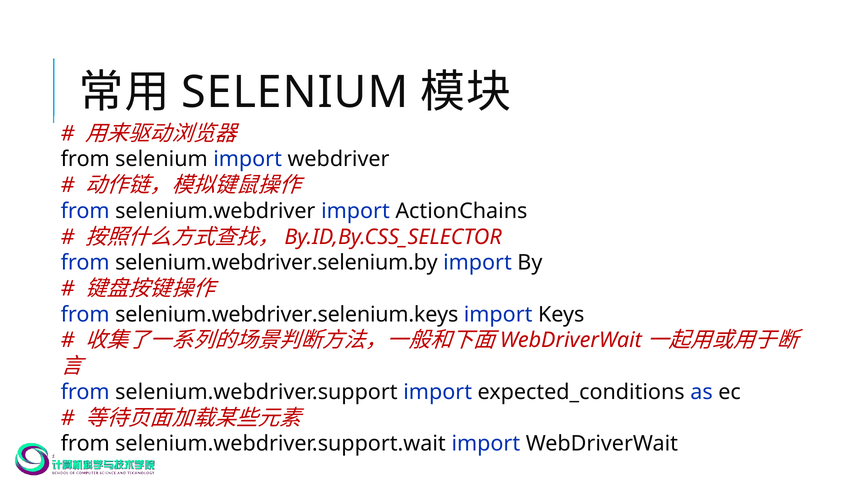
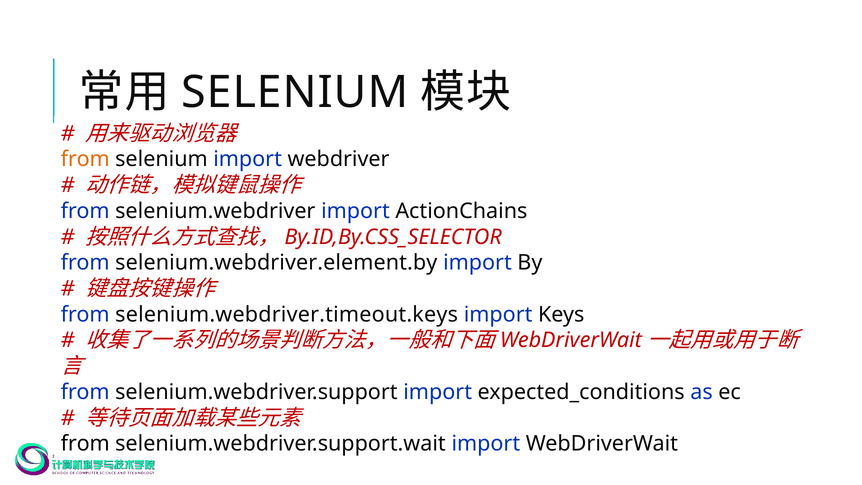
from at (85, 159) colour: black -> orange
selenium.webdriver.selenium.by: selenium.webdriver.selenium.by -> selenium.webdriver.element.by
selenium.webdriver.selenium.keys: selenium.webdriver.selenium.keys -> selenium.webdriver.timeout.keys
